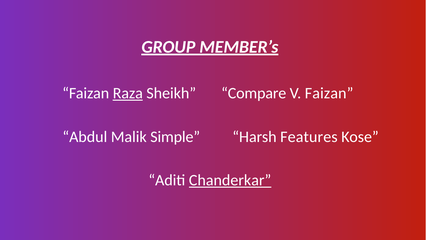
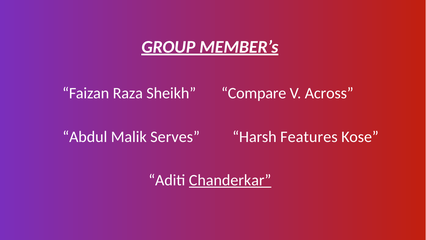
Raza underline: present -> none
V Faizan: Faizan -> Across
Simple: Simple -> Serves
